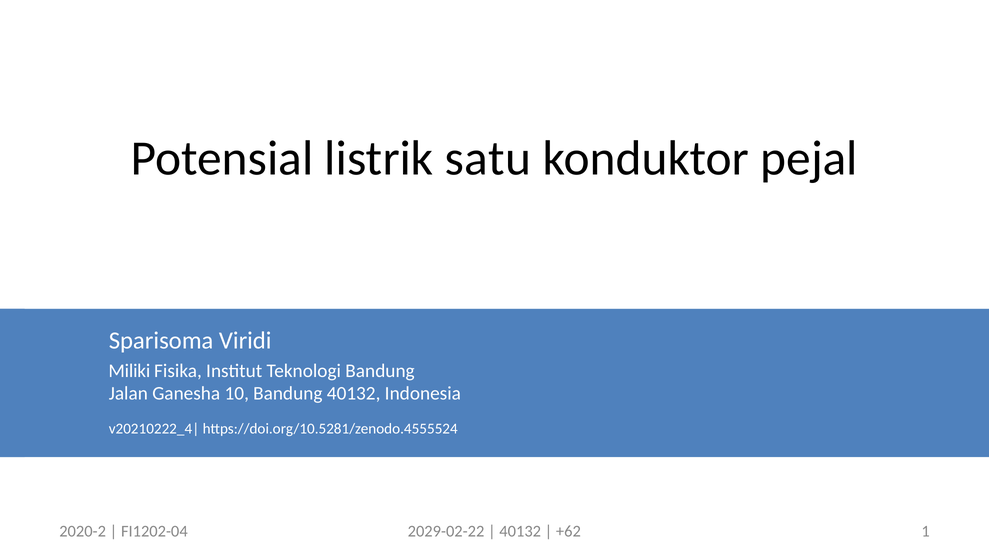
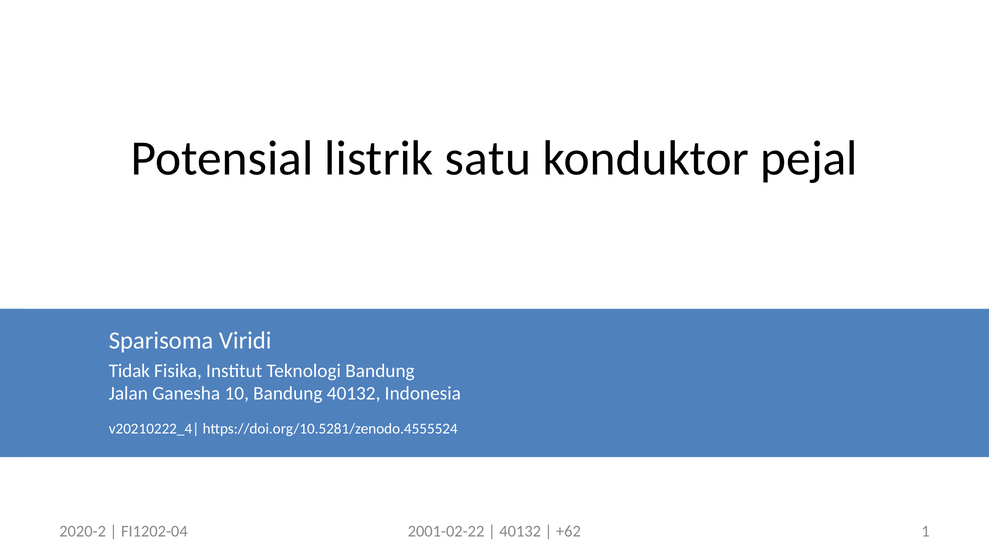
Miliki: Miliki -> Tidak
2029-02-22: 2029-02-22 -> 2001-02-22
